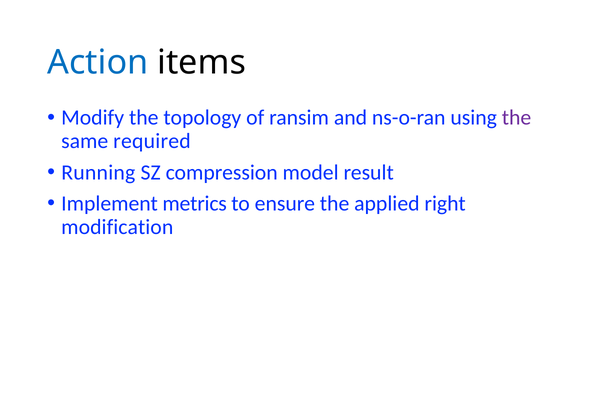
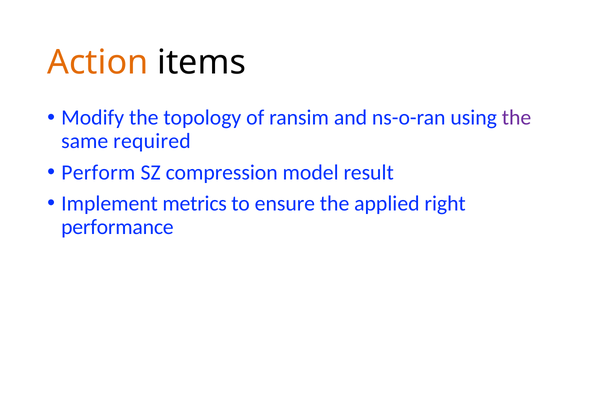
Action colour: blue -> orange
Running: Running -> Perform
modification: modification -> performance
